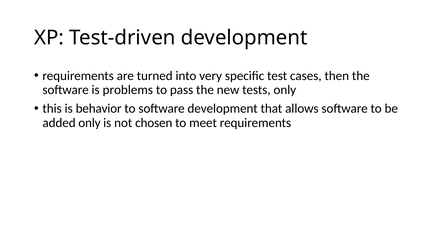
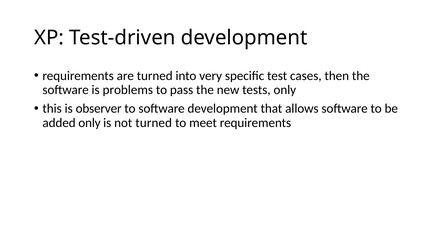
behavior: behavior -> observer
not chosen: chosen -> turned
